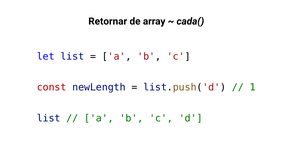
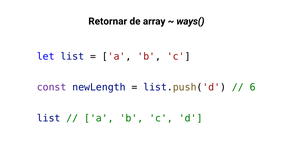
cada(: cada( -> ways(
const colour: red -> purple
1: 1 -> 6
